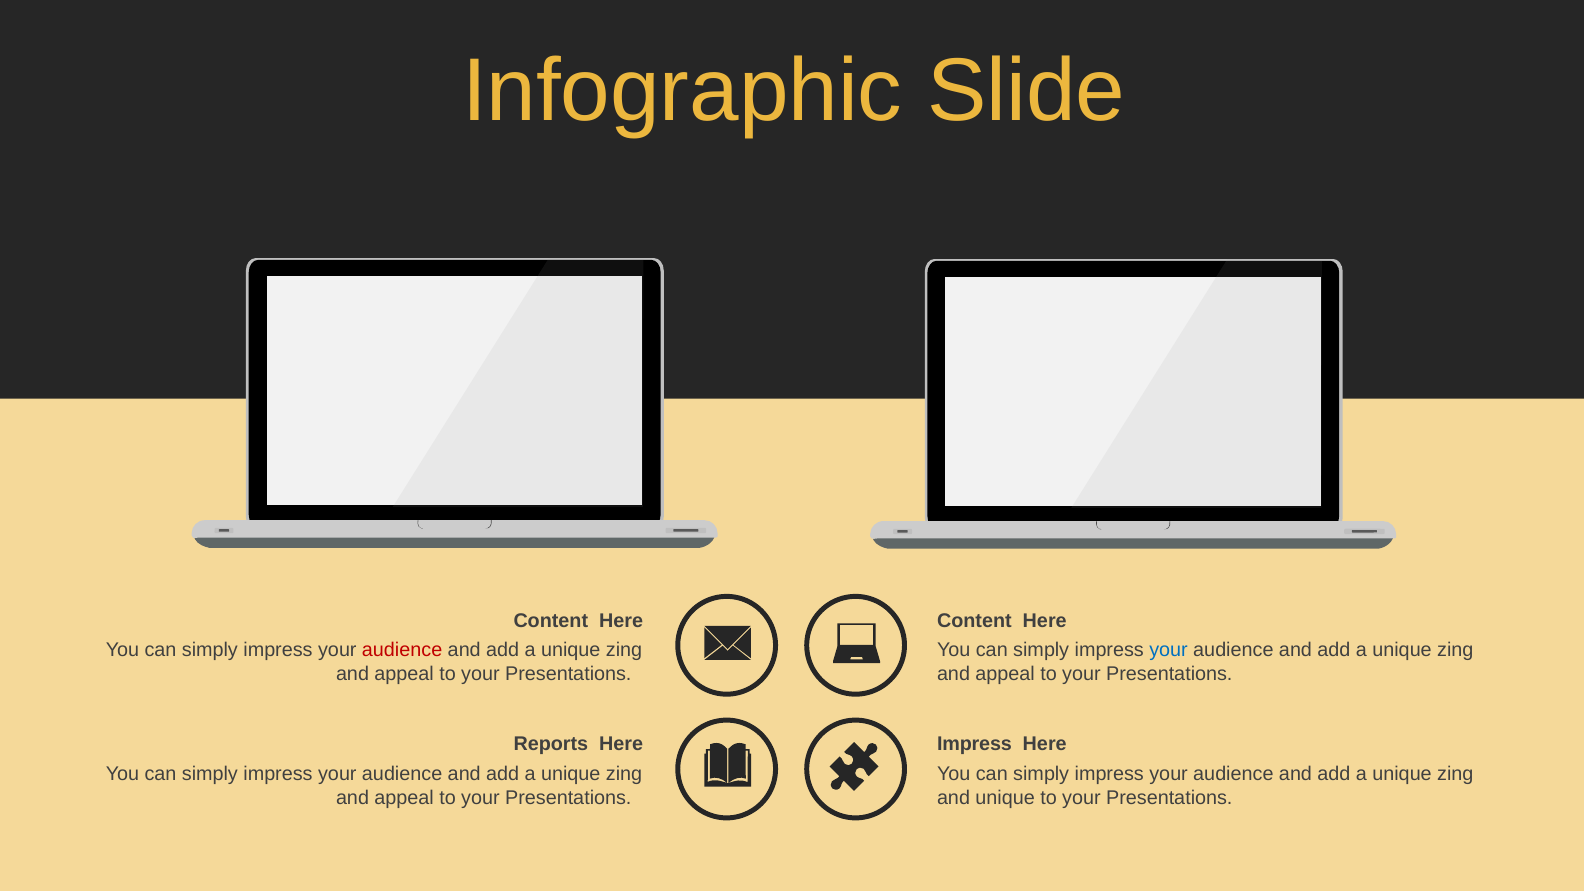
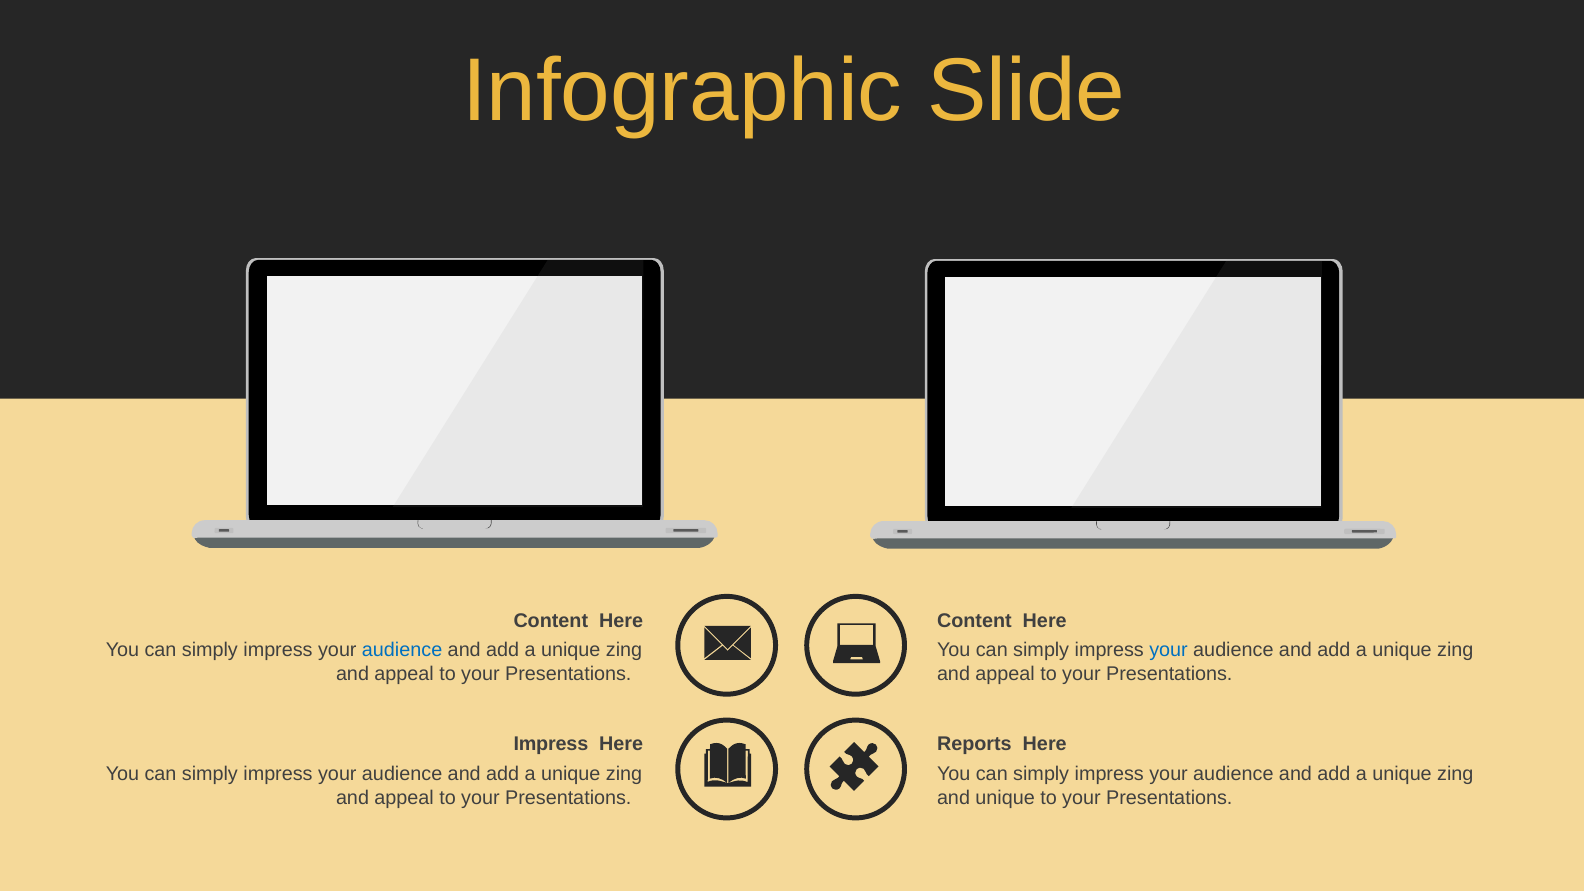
audience at (402, 650) colour: red -> blue
Reports at (551, 744): Reports -> Impress
Impress at (974, 744): Impress -> Reports
